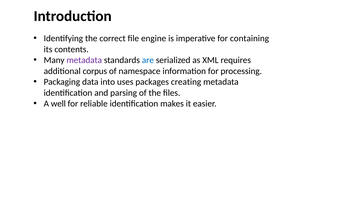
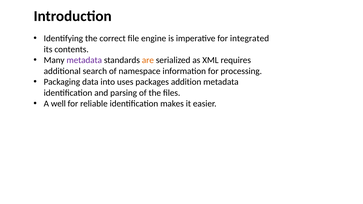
containing: containing -> integrated
are colour: blue -> orange
corpus: corpus -> search
creating: creating -> addition
